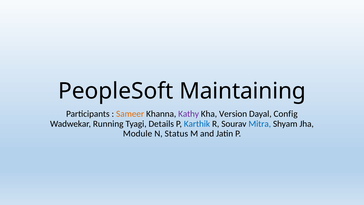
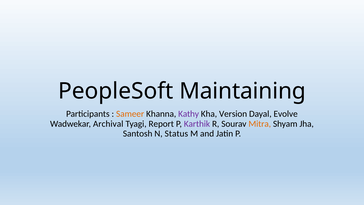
Config: Config -> Evolve
Running: Running -> Archival
Details: Details -> Report
Karthik colour: blue -> purple
Mitra colour: blue -> orange
Module: Module -> Santosh
